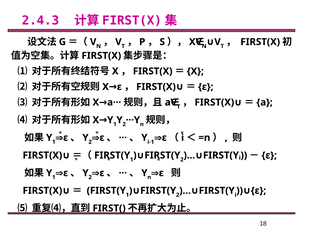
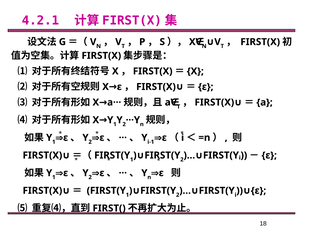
2.4.3: 2.4.3 -> 4.2.1
